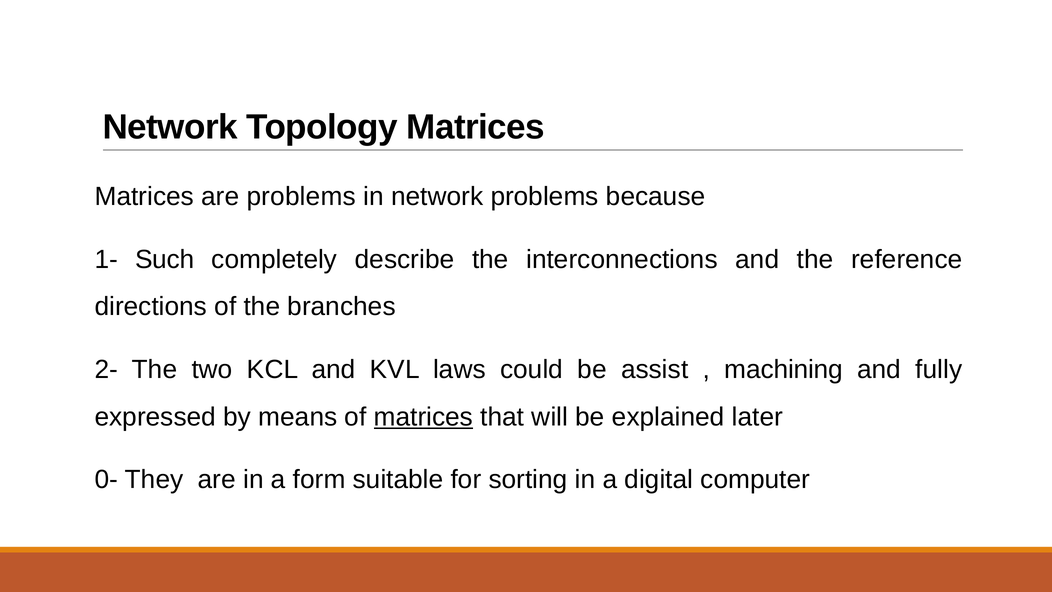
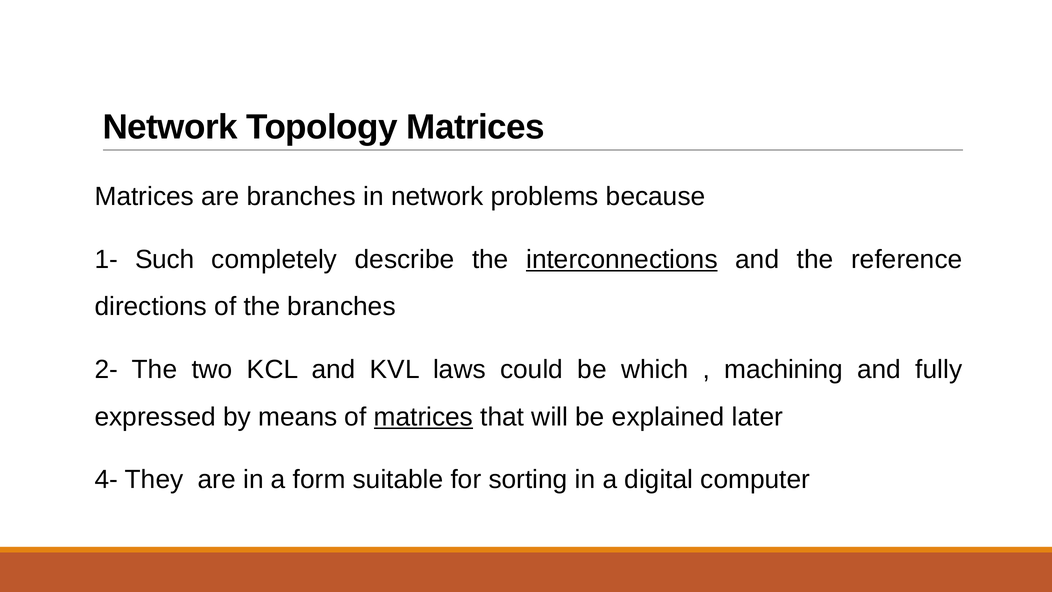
are problems: problems -> branches
interconnections underline: none -> present
assist: assist -> which
0-: 0- -> 4-
